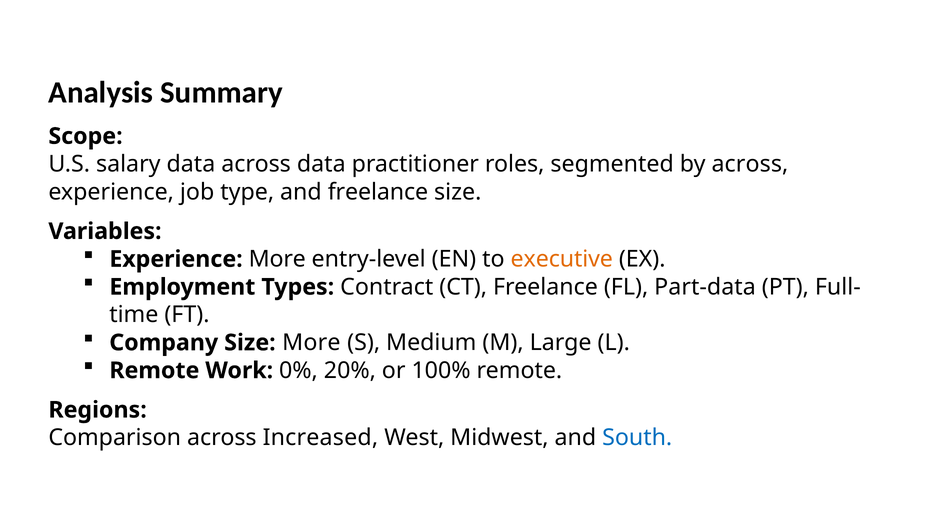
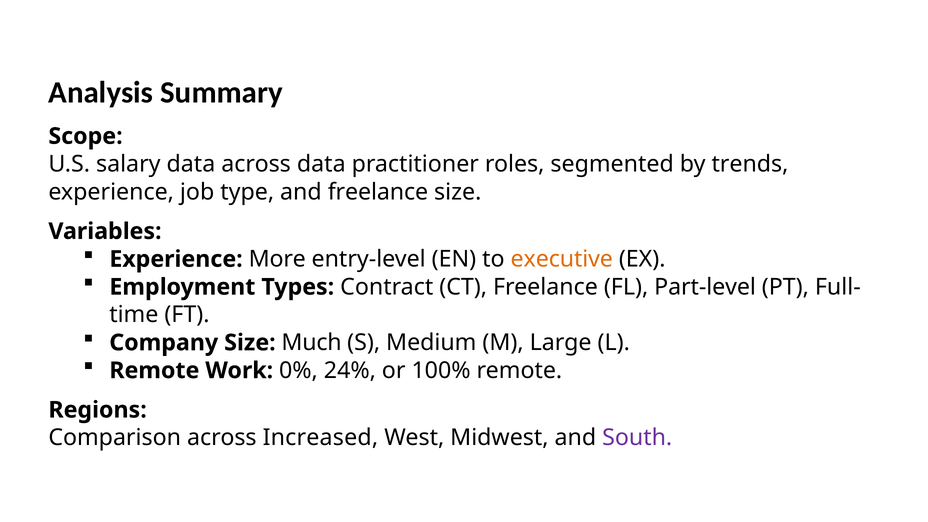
by across: across -> trends
Part-data: Part-data -> Part-level
Size More: More -> Much
20%: 20% -> 24%
South colour: blue -> purple
